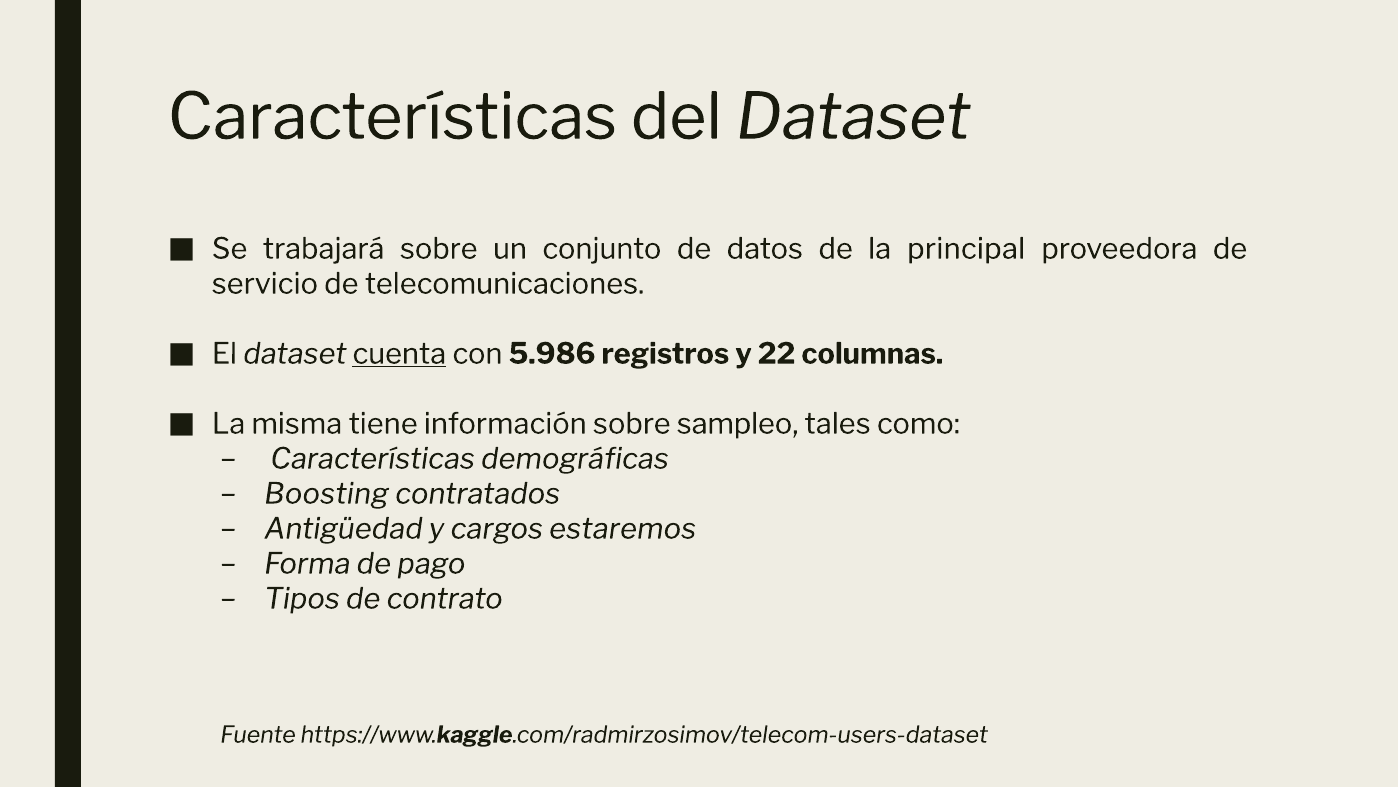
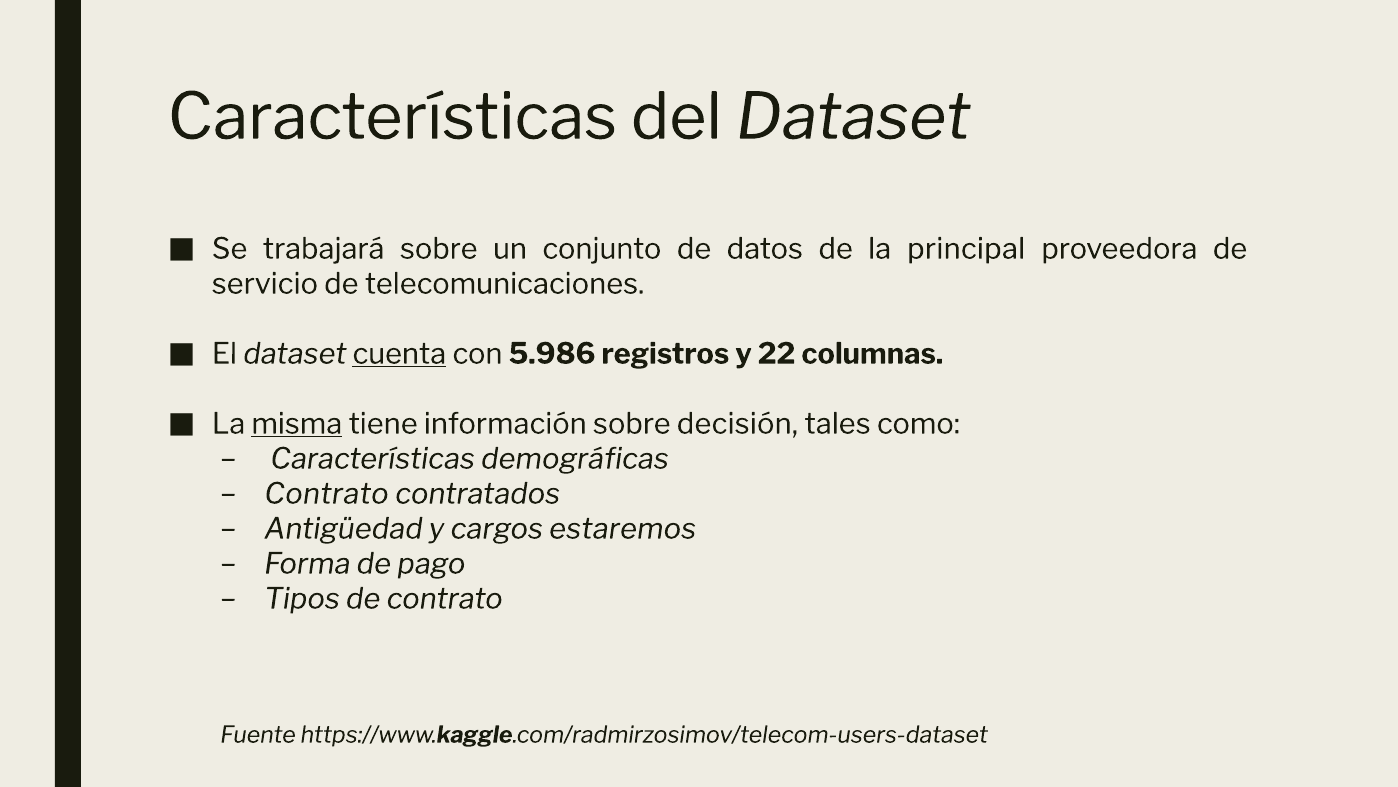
misma underline: none -> present
sampleo: sampleo -> decisión
Boosting at (327, 494): Boosting -> Contrato
